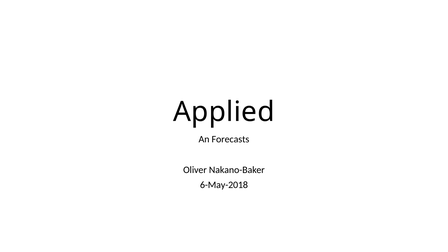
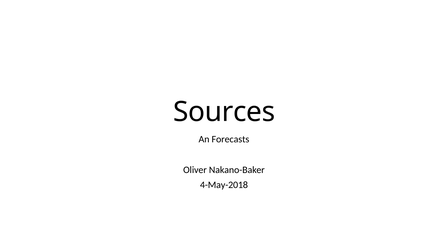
Applied: Applied -> Sources
6-May-2018: 6-May-2018 -> 4-May-2018
